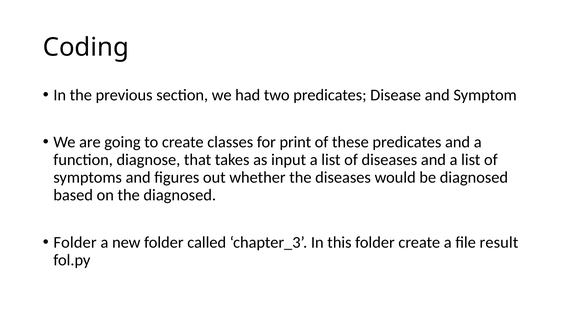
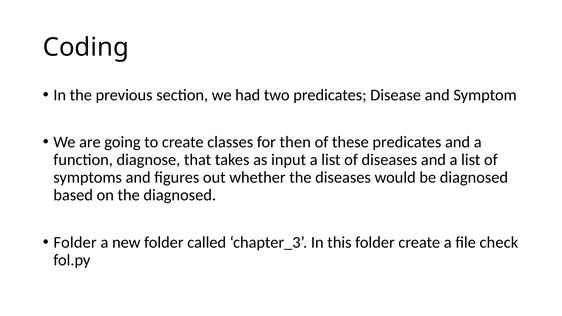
print: print -> then
result: result -> check
